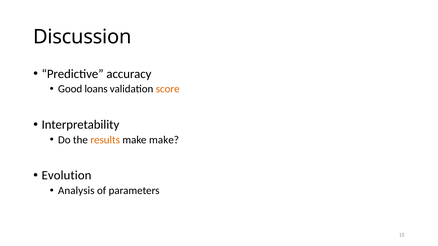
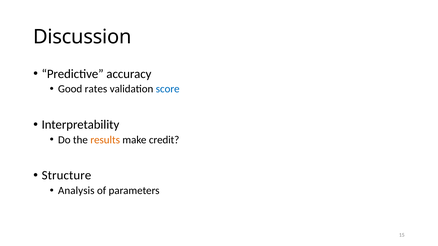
loans: loans -> rates
score colour: orange -> blue
make make: make -> credit
Evolution: Evolution -> Structure
